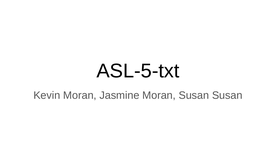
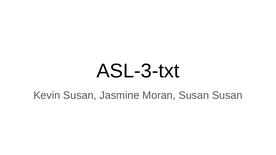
ASL-5-txt: ASL-5-txt -> ASL-3-txt
Kevin Moran: Moran -> Susan
